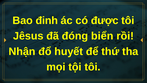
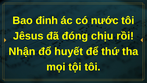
được: được -> nước
biển: biển -> chịu
